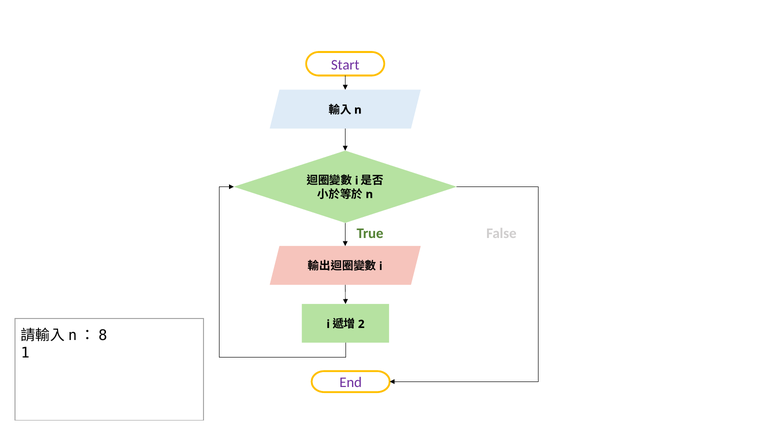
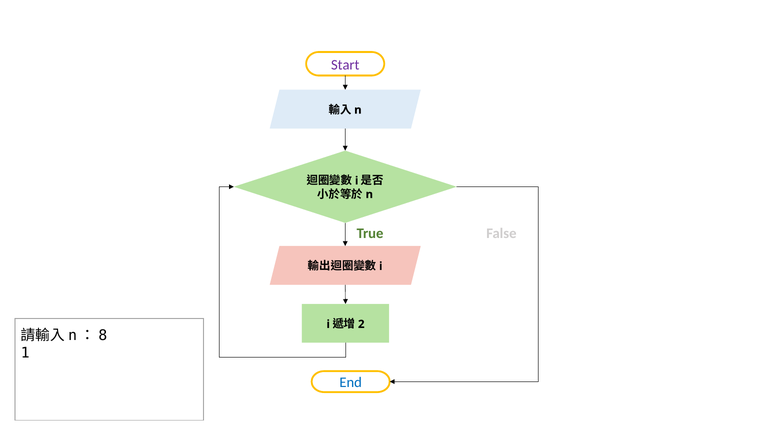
End colour: purple -> blue
